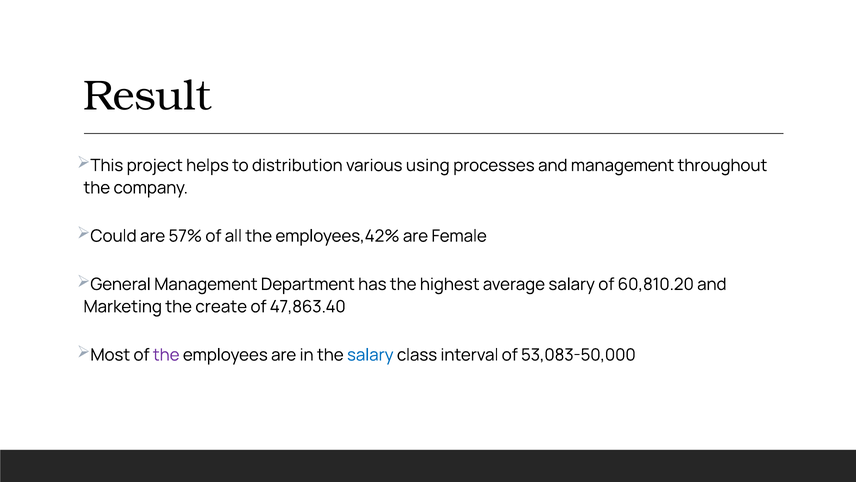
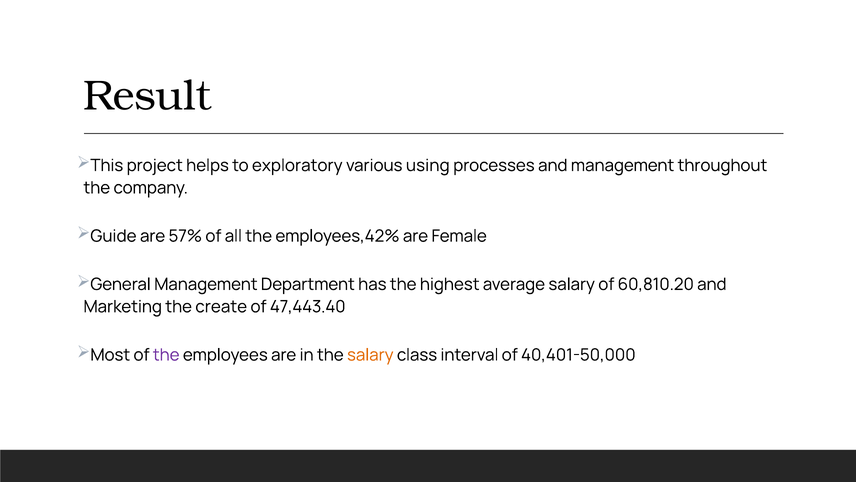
distribution: distribution -> exploratory
Could: Could -> Guide
47,863.40: 47,863.40 -> 47,443.40
salary at (370, 355) colour: blue -> orange
53,083-50,000: 53,083-50,000 -> 40,401-50,000
